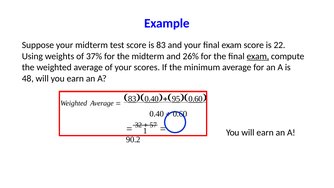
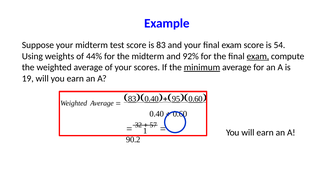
22: 22 -> 54
37%: 37% -> 44%
26%: 26% -> 92%
minimum underline: none -> present
48: 48 -> 19
